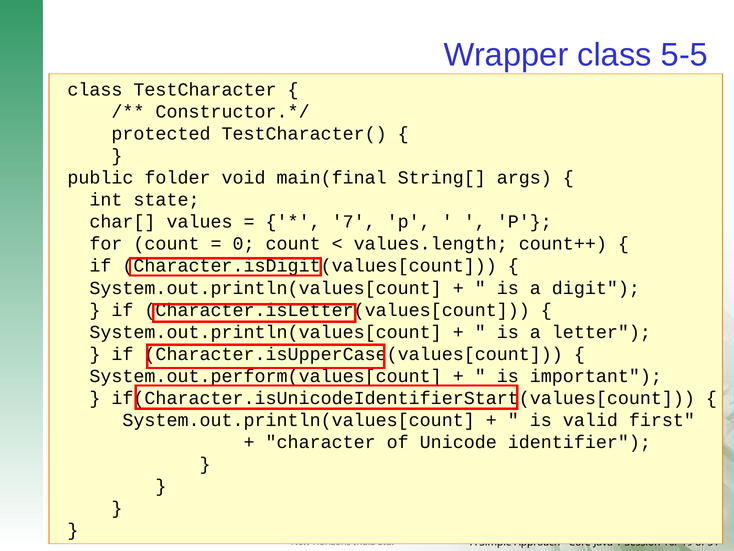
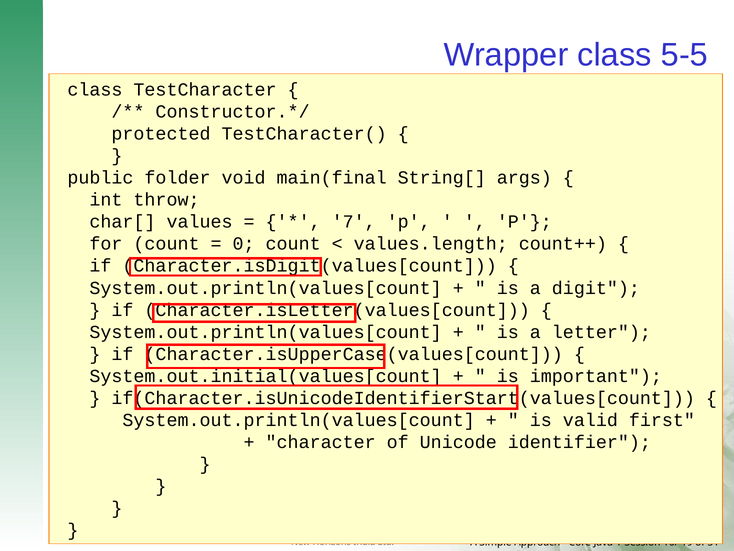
state: state -> throw
System.out.perform(values[count: System.out.perform(values[count -> System.out.initial(values[count
